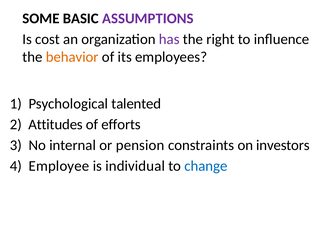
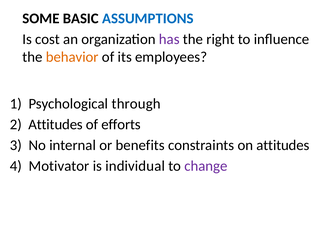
ASSUMPTIONS colour: purple -> blue
talented: talented -> through
pension: pension -> benefits
on investors: investors -> attitudes
Employee: Employee -> Motivator
change colour: blue -> purple
